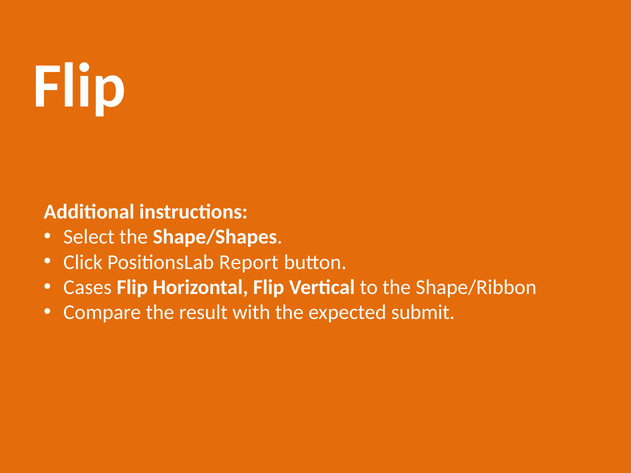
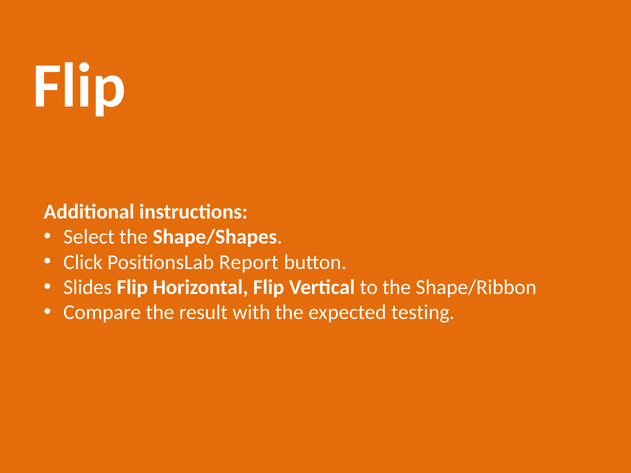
Cases: Cases -> Slides
submit: submit -> testing
